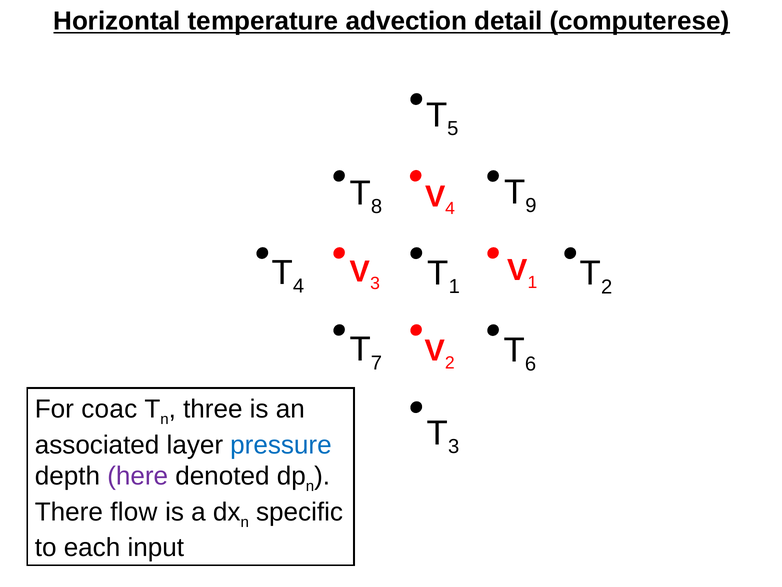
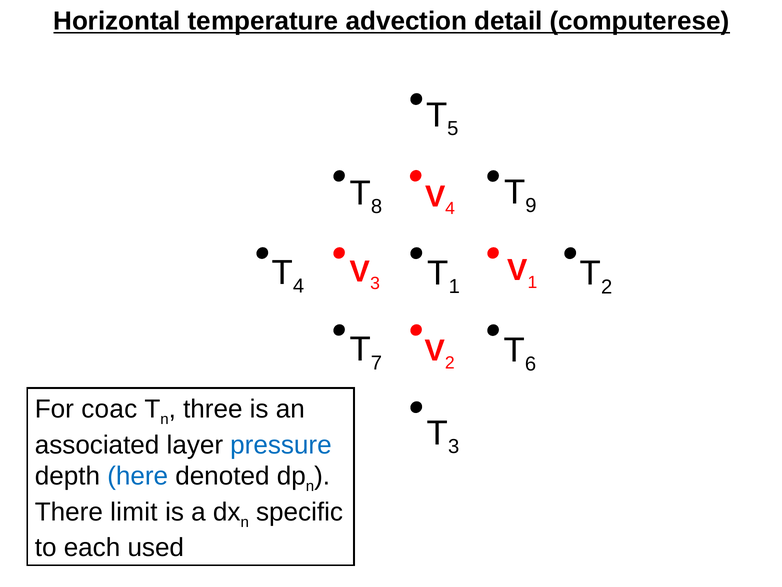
here colour: purple -> blue
flow: flow -> limit
input: input -> used
